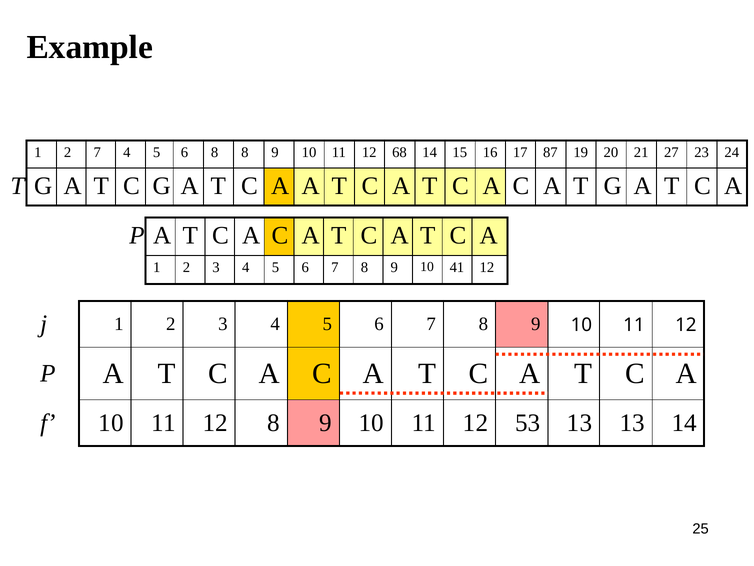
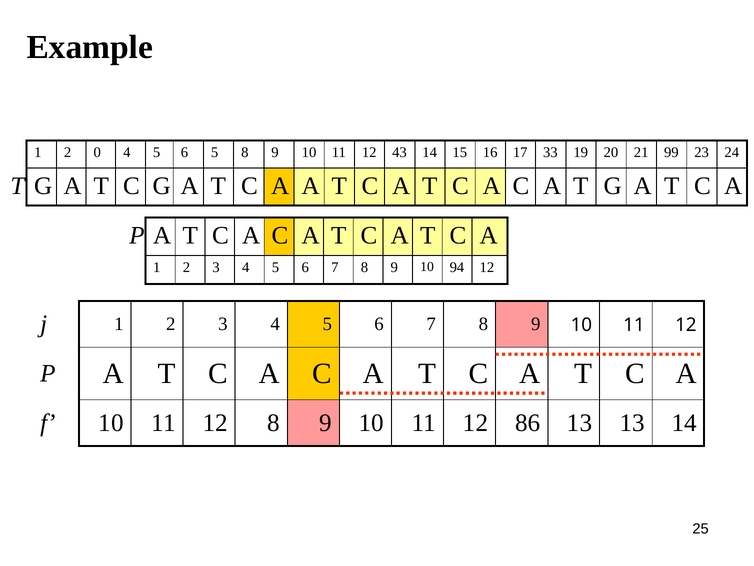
2 7: 7 -> 0
6 8: 8 -> 5
68: 68 -> 43
87: 87 -> 33
27: 27 -> 99
41: 41 -> 94
53: 53 -> 86
